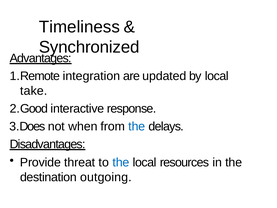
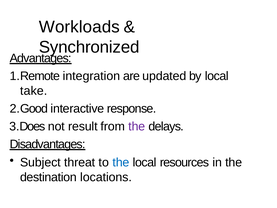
Timeliness: Timeliness -> Workloads
when: when -> result
the at (137, 126) colour: blue -> purple
Provide: Provide -> Subject
outgoing: outgoing -> locations
